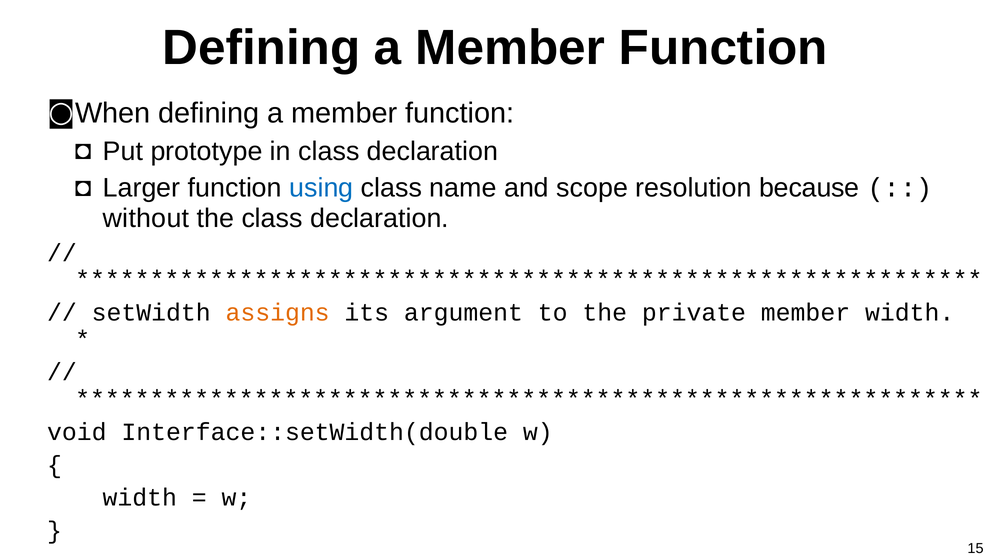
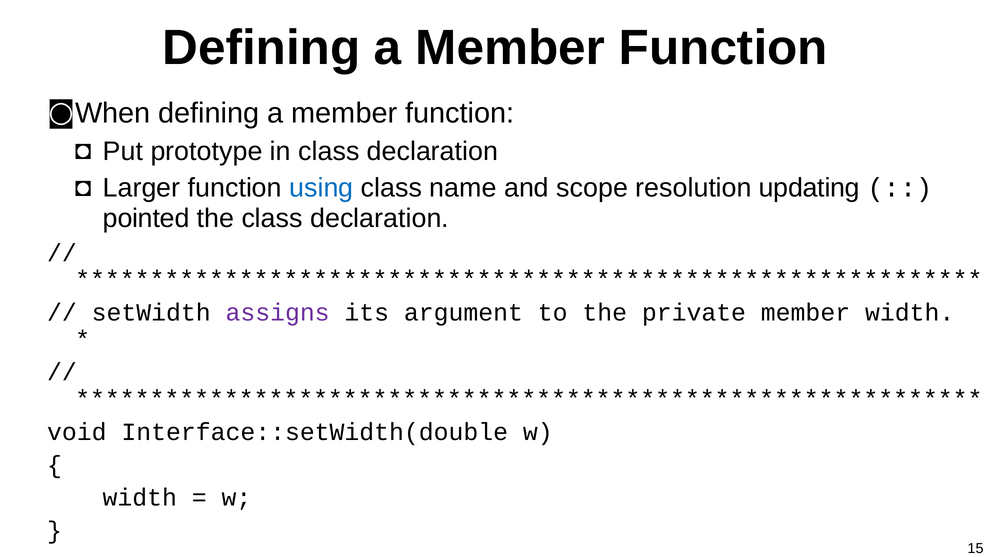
because: because -> updating
without: without -> pointed
assigns colour: orange -> purple
